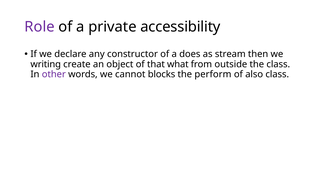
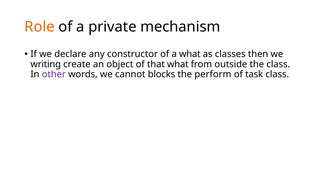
Role colour: purple -> orange
accessibility: accessibility -> mechanism
a does: does -> what
stream: stream -> classes
also: also -> task
